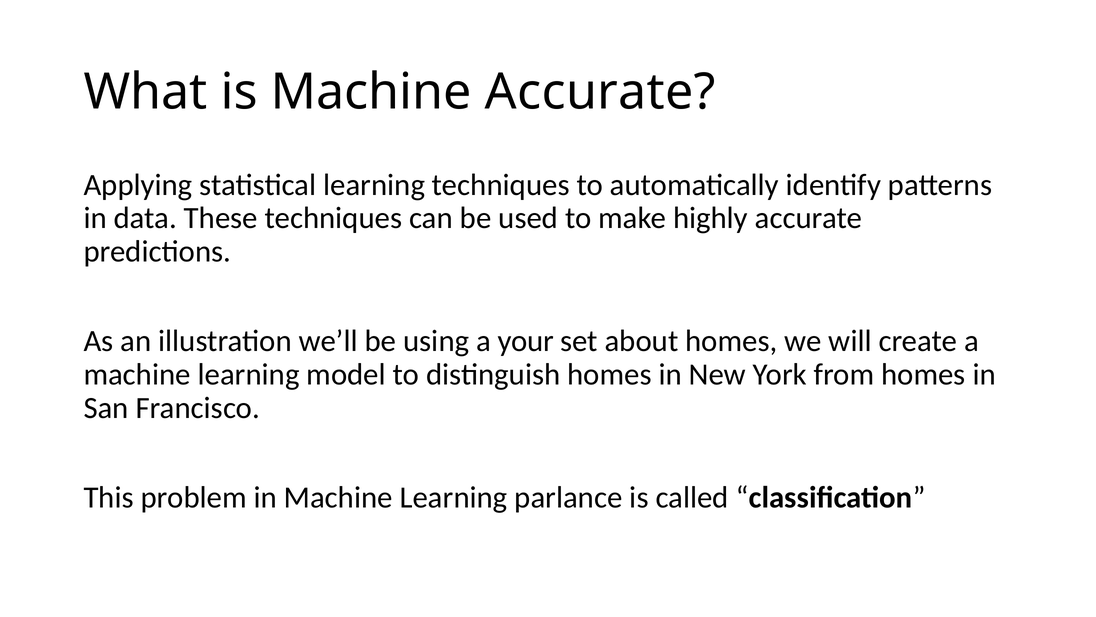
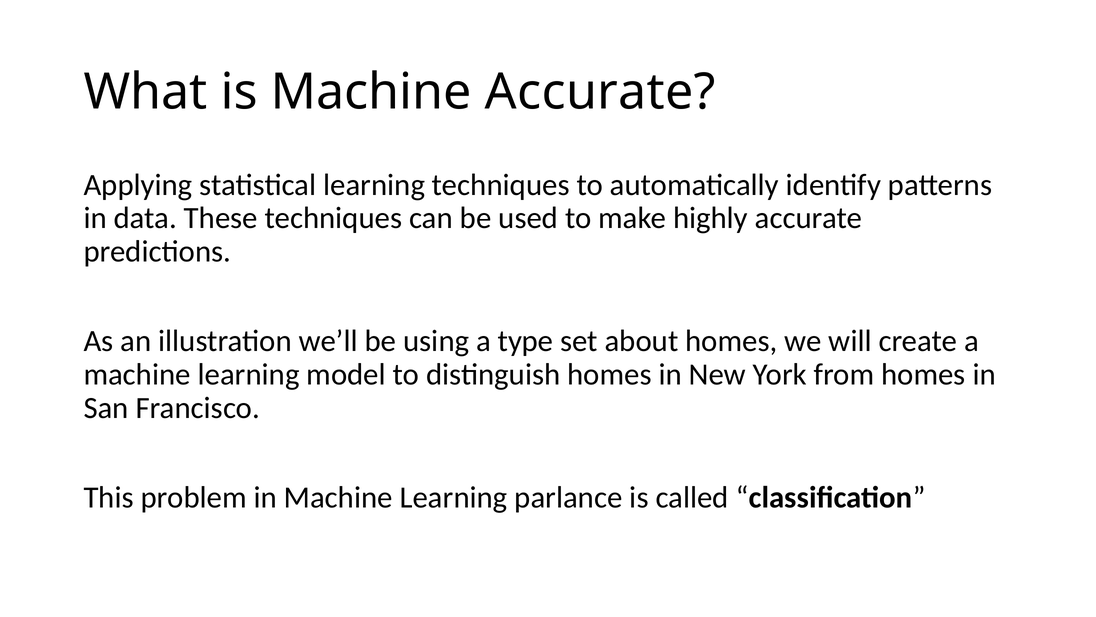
your: your -> type
